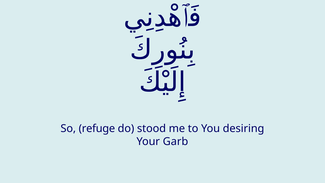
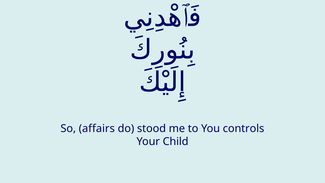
refuge: refuge -> affairs
desiring: desiring -> controls
Garb: Garb -> Child
